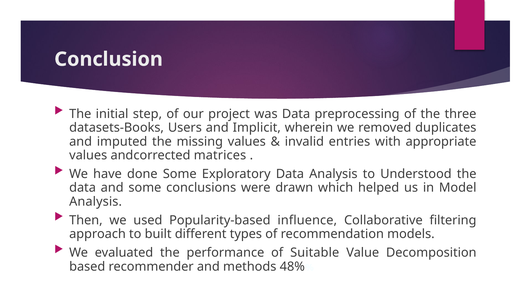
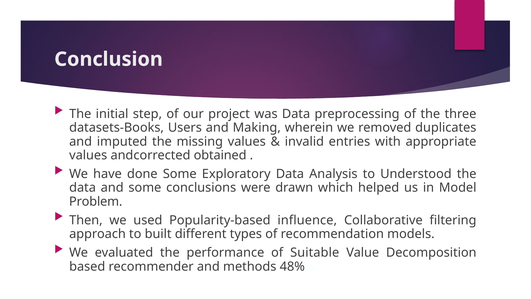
Implicit: Implicit -> Making
matrices: matrices -> obtained
Analysis at (96, 201): Analysis -> Problem
